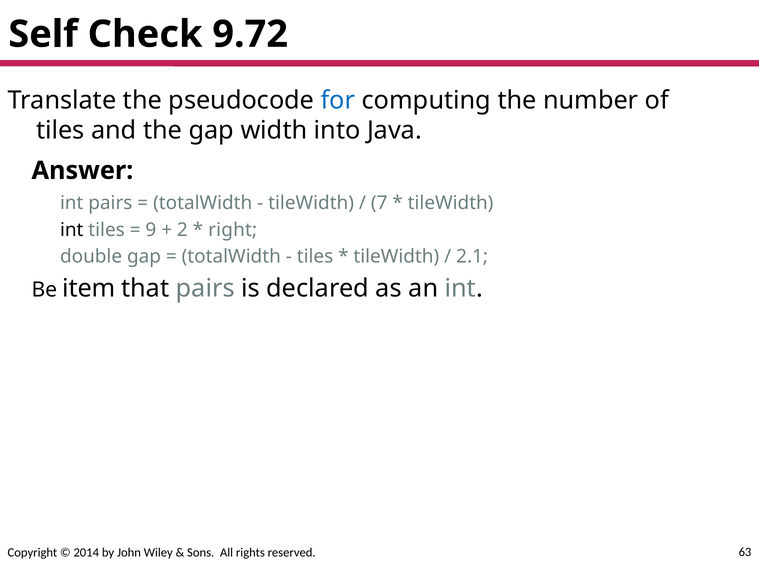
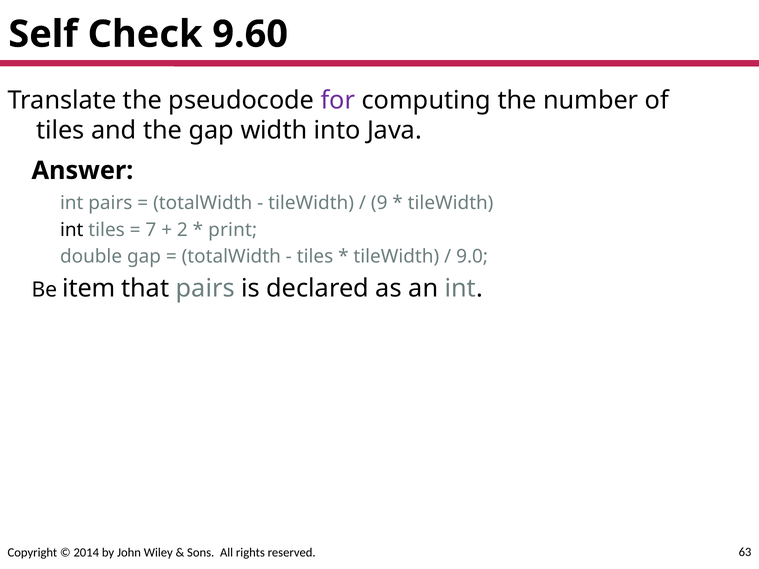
9.72: 9.72 -> 9.60
for colour: blue -> purple
7: 7 -> 9
9: 9 -> 7
right: right -> print
2.1: 2.1 -> 9.0
